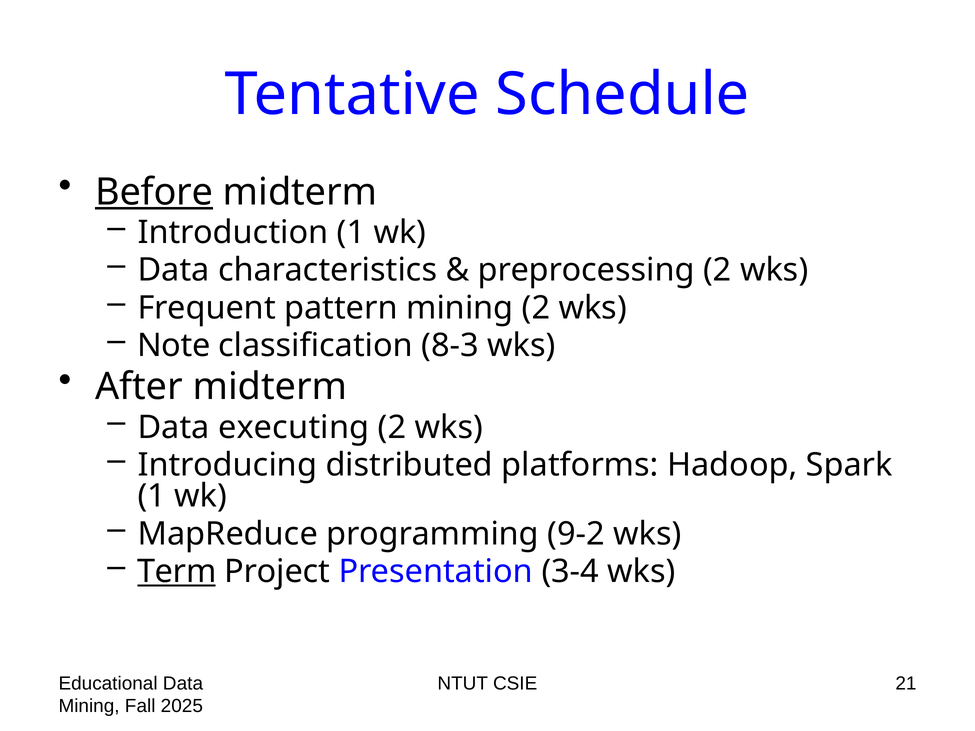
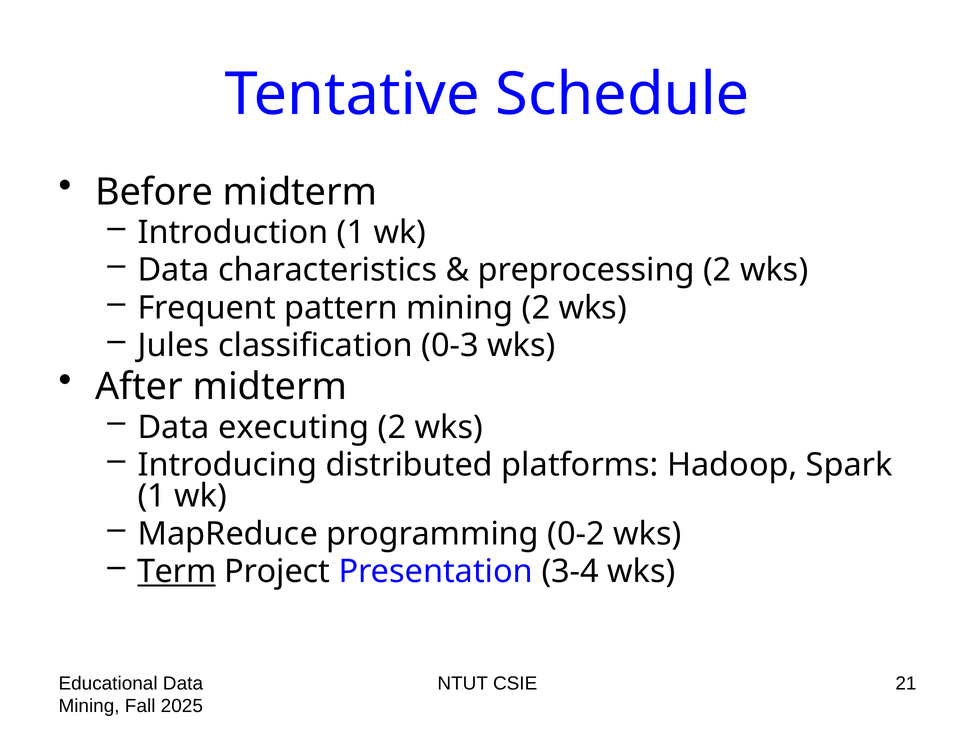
Before underline: present -> none
Note: Note -> Jules
8-3: 8-3 -> 0-3
9-2: 9-2 -> 0-2
